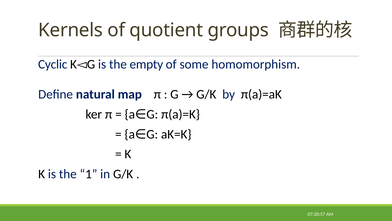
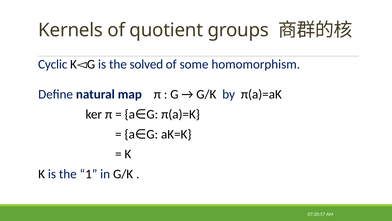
empty: empty -> solved
